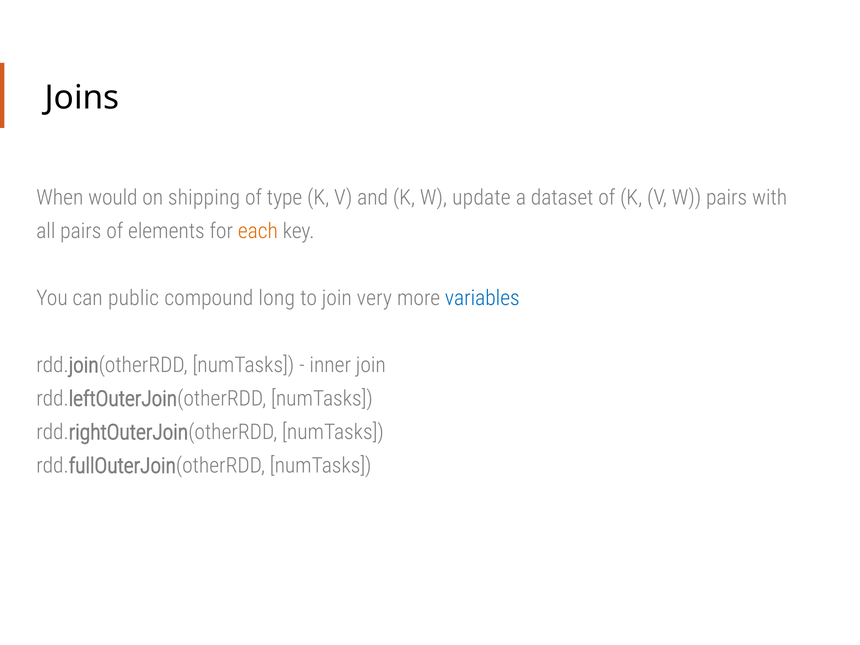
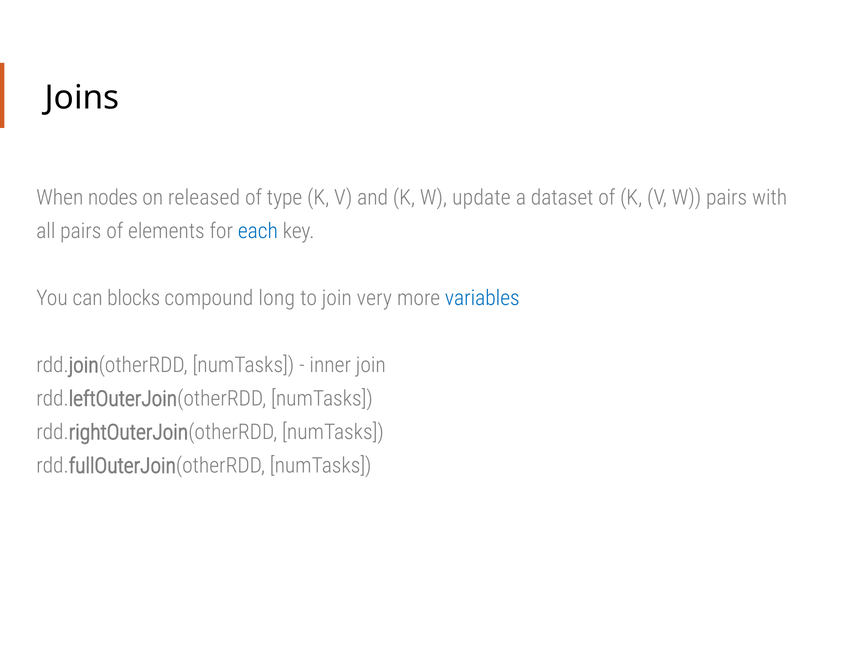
would: would -> nodes
shipping: shipping -> released
each colour: orange -> blue
public: public -> blocks
